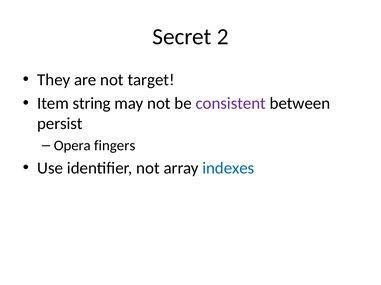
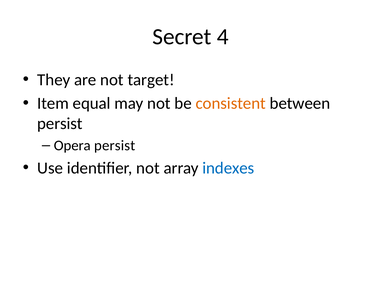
2: 2 -> 4
string: string -> equal
consistent colour: purple -> orange
Opera fingers: fingers -> persist
